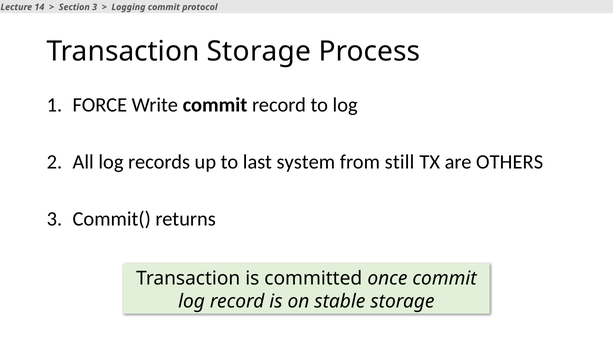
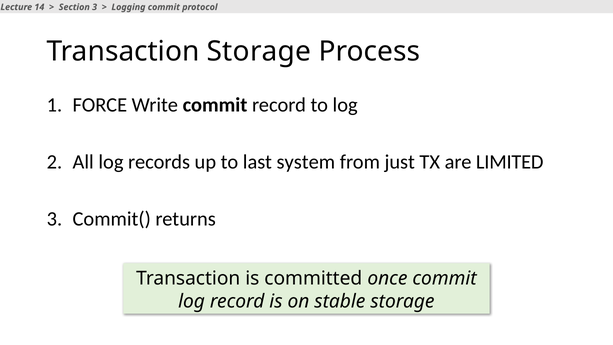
still: still -> just
OTHERS: OTHERS -> LIMITED
